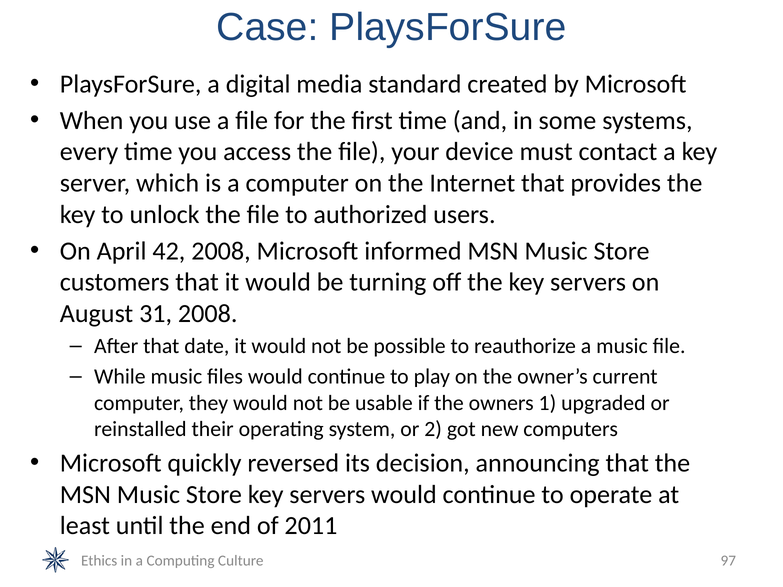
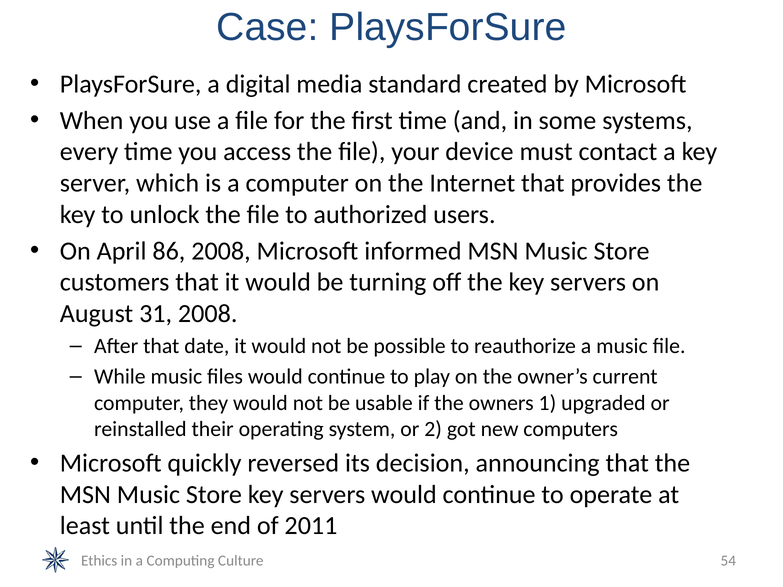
42: 42 -> 86
97: 97 -> 54
